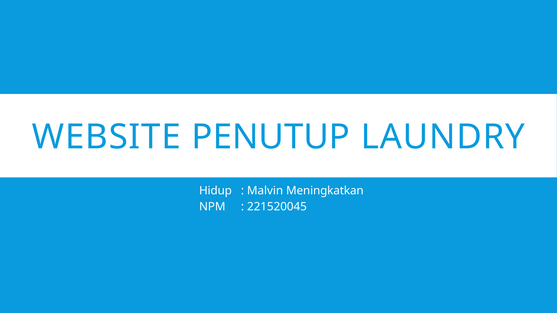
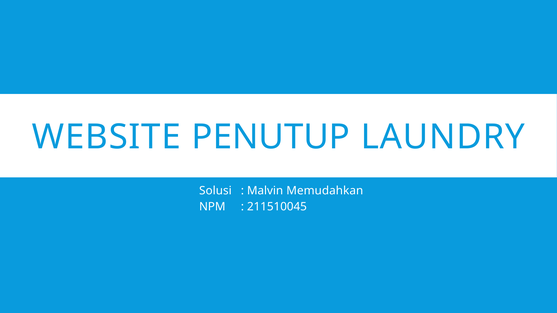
Hidup: Hidup -> Solusi
Meningkatkan: Meningkatkan -> Memudahkan
221520045: 221520045 -> 211510045
